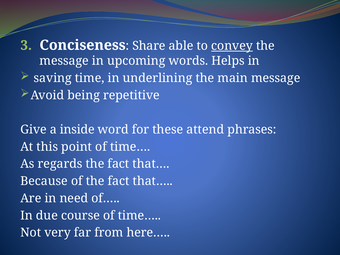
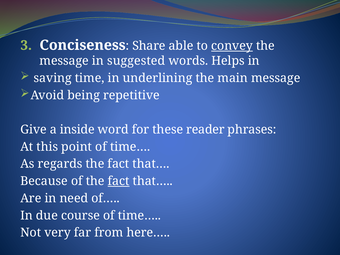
upcoming: upcoming -> suggested
attend: attend -> reader
fact at (119, 181) underline: none -> present
